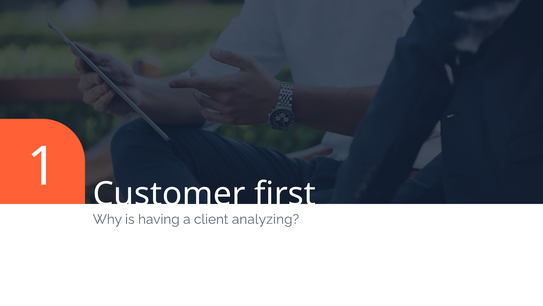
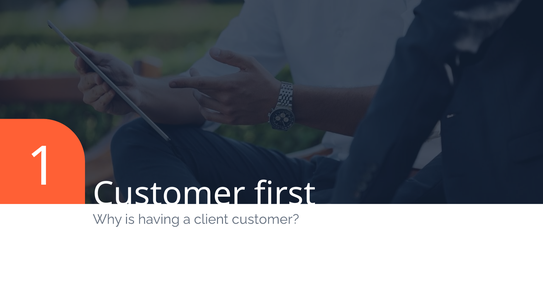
analyzing at (265, 219): analyzing -> customer
